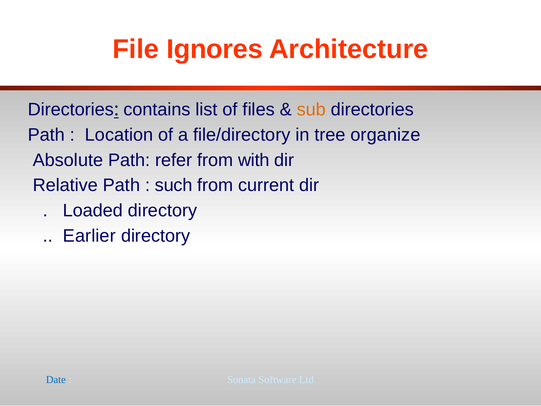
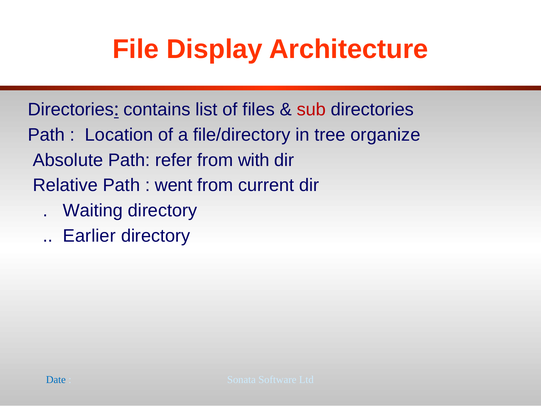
Ignores: Ignores -> Display
sub colour: orange -> red
such: such -> went
Loaded: Loaded -> Waiting
